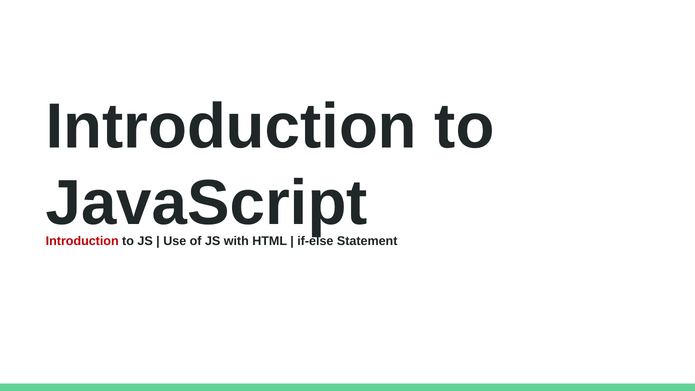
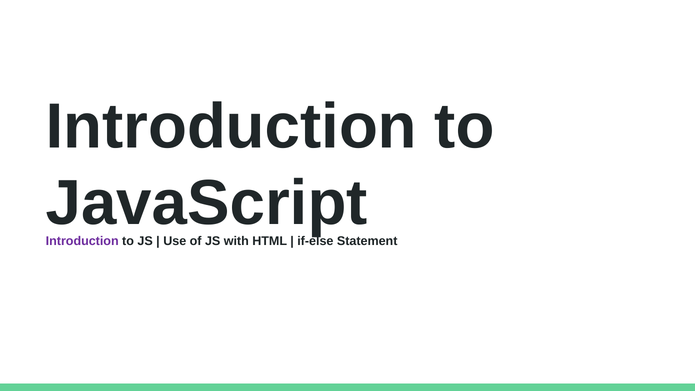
Introduction at (82, 241) colour: red -> purple
